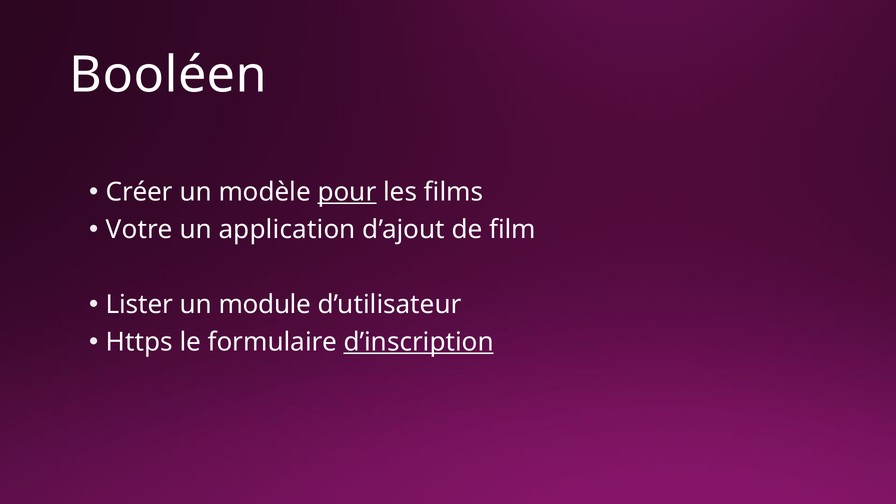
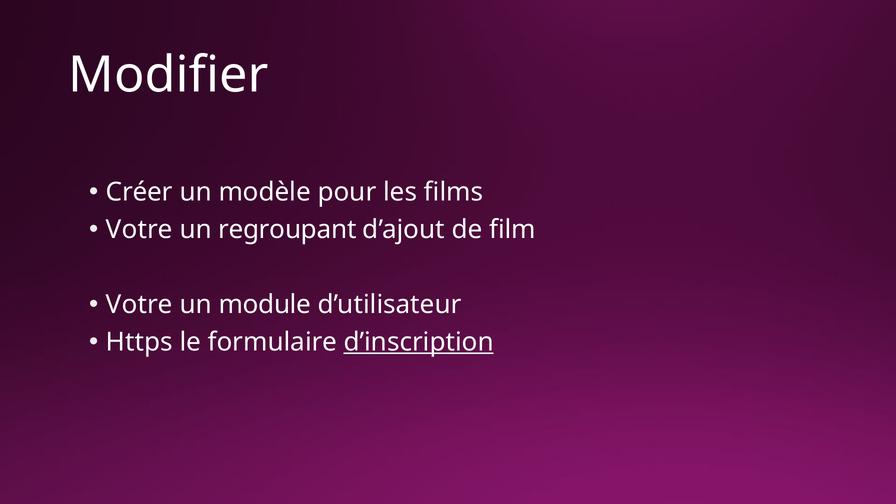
Booléen: Booléen -> Modifier
pour underline: present -> none
application: application -> regroupant
Lister at (139, 305): Lister -> Votre
